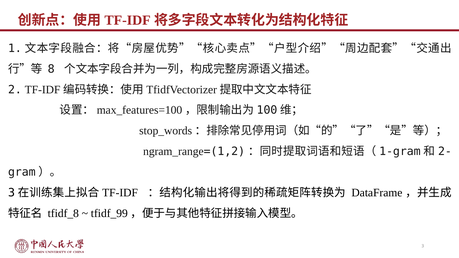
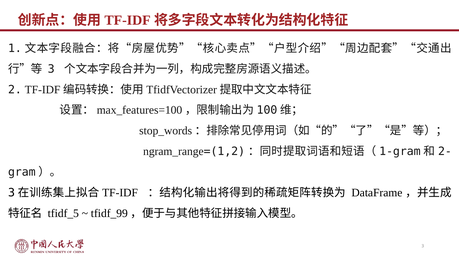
8 at (51, 69): 8 -> 3
tfidf_8: tfidf_8 -> tfidf_5
